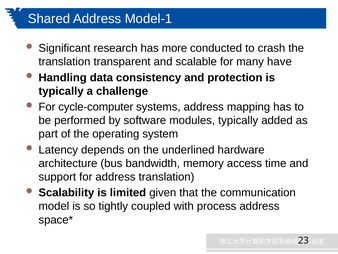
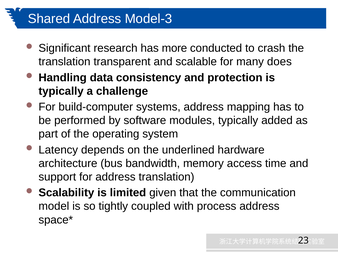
Model-1: Model-1 -> Model-3
have: have -> does
cycle-computer: cycle-computer -> build-computer
